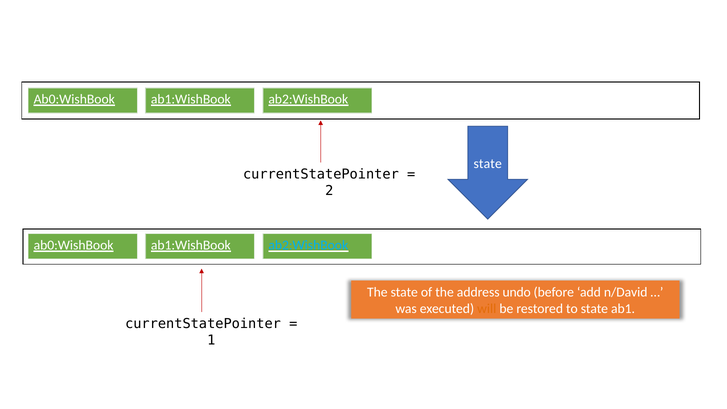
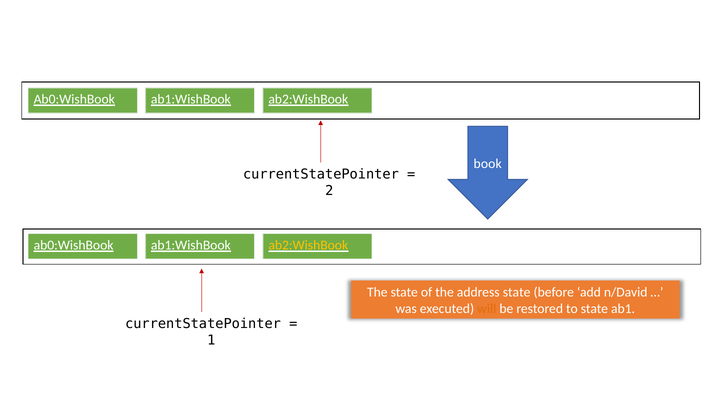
state at (488, 164): state -> book
ab2:WishBook at (308, 245) colour: light blue -> yellow
address undo: undo -> state
